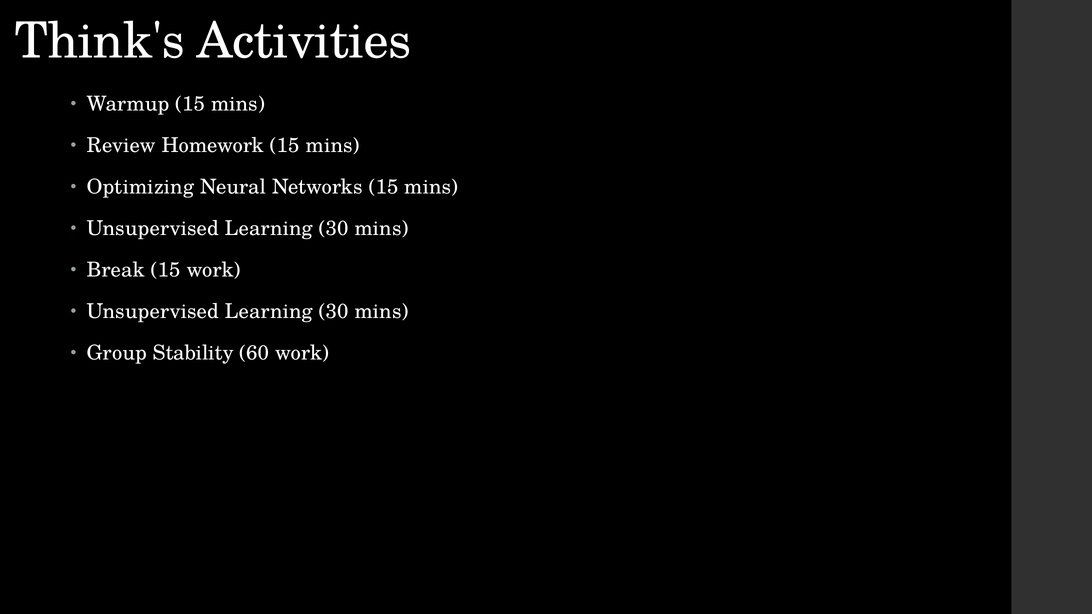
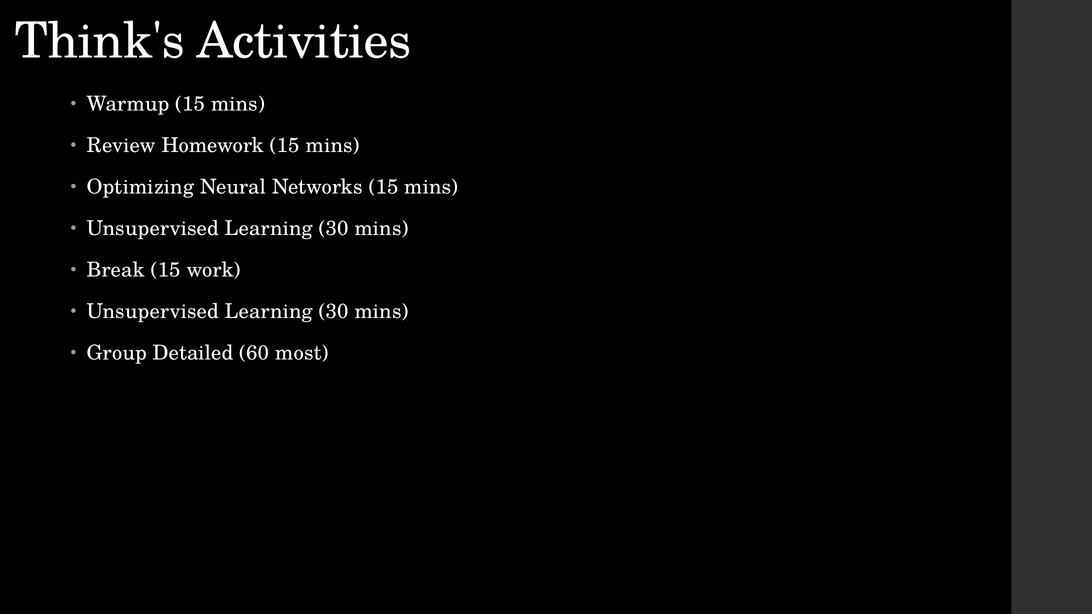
Stability: Stability -> Detailed
60 work: work -> most
